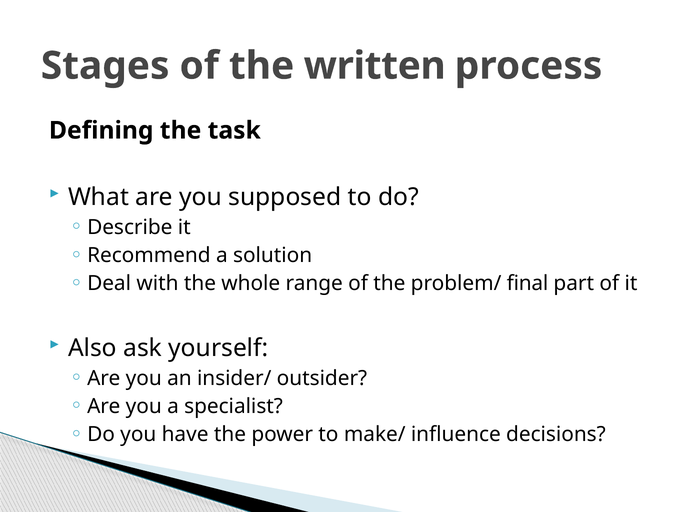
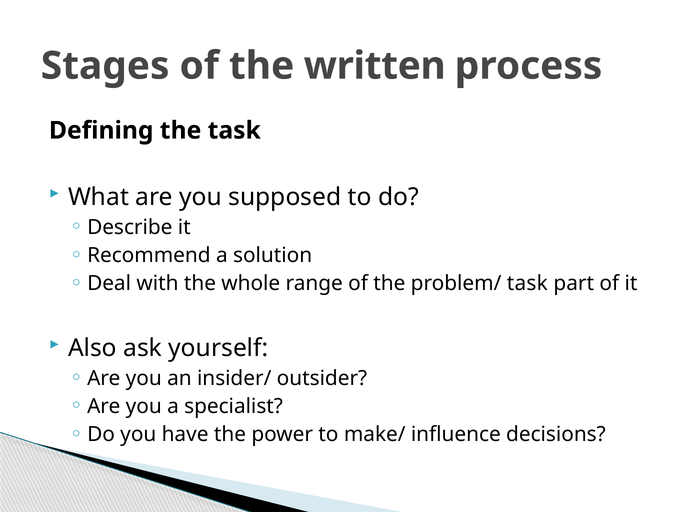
problem/ final: final -> task
